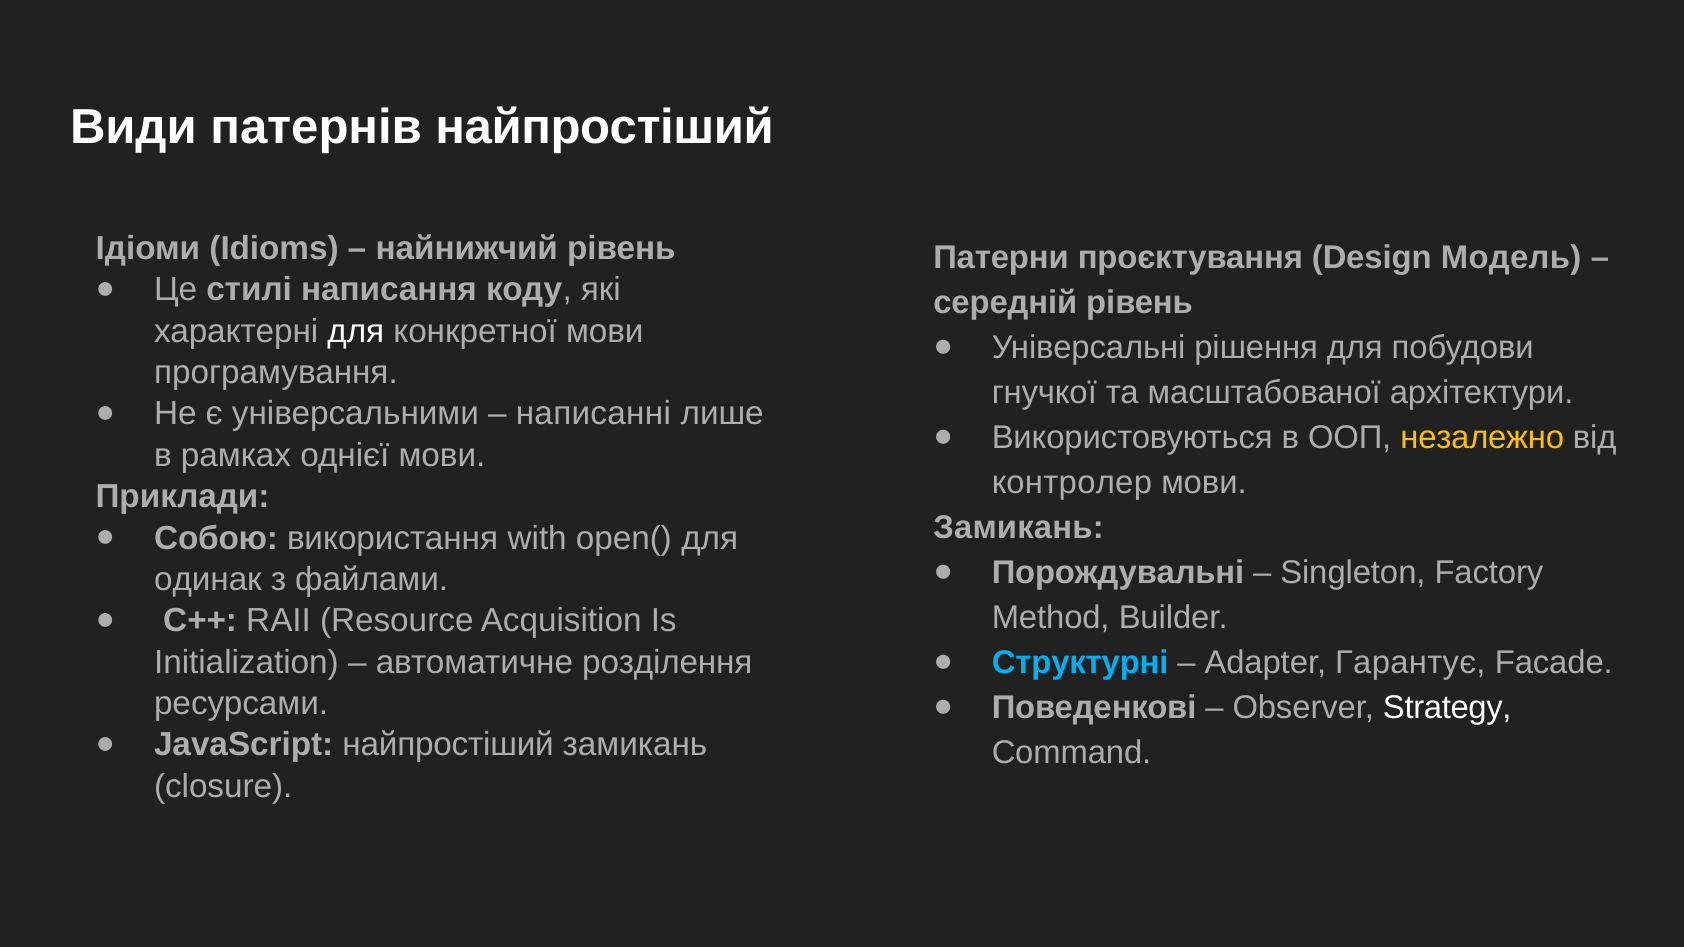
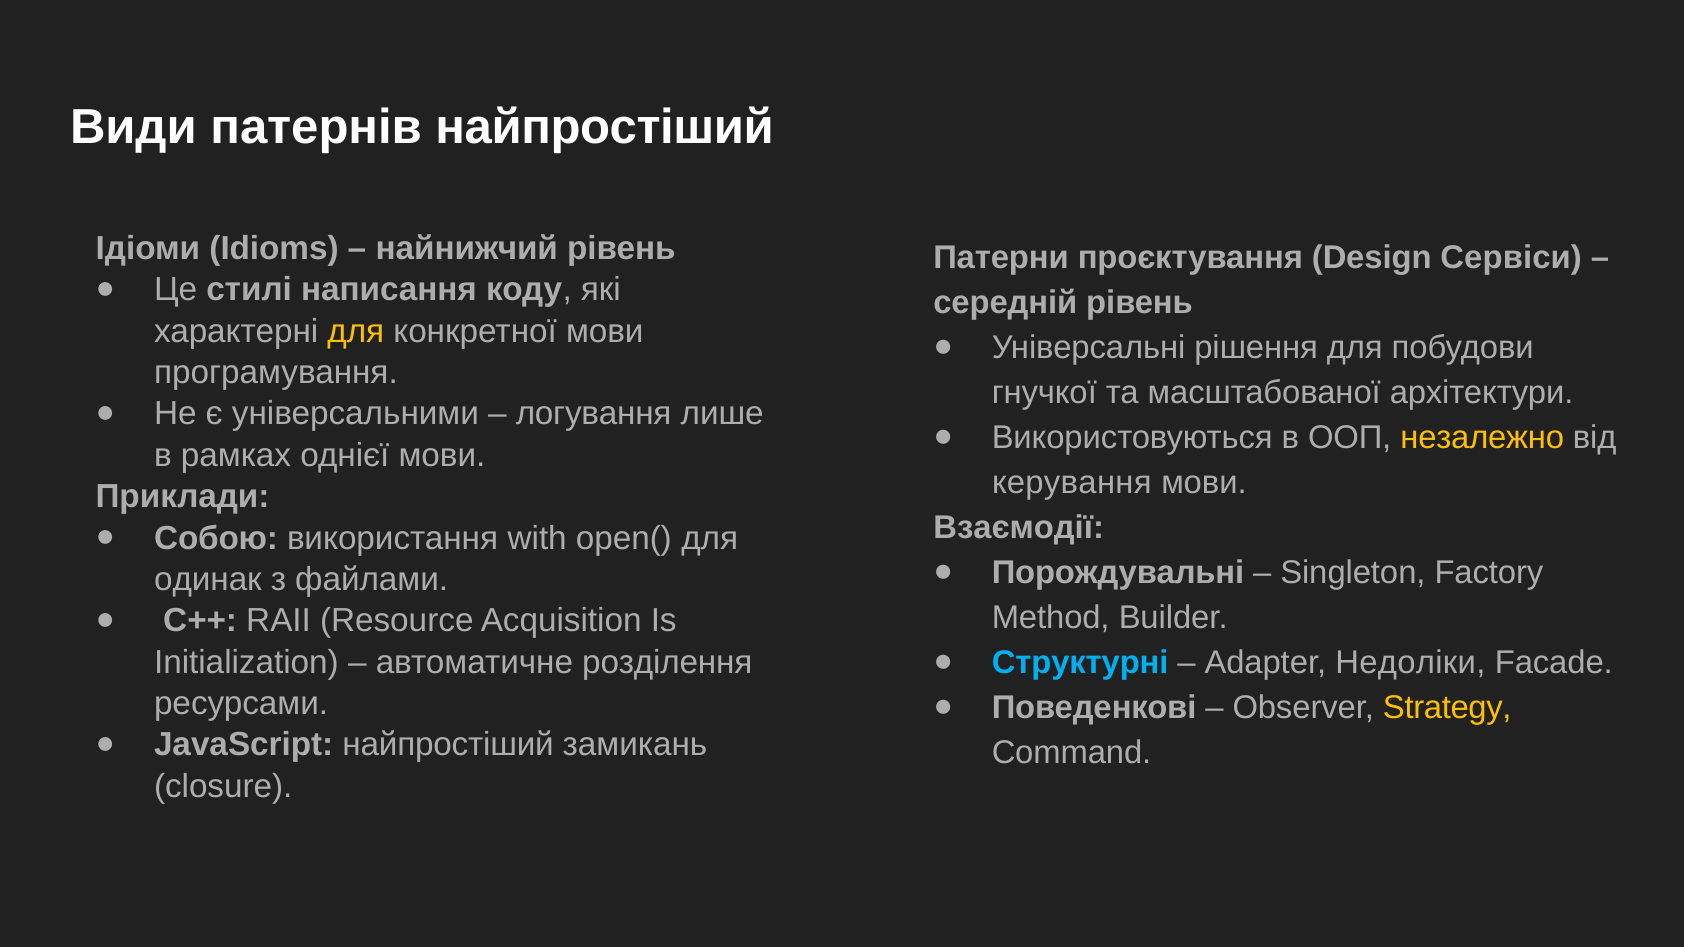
Модель: Модель -> Сервіси
для at (356, 331) colour: white -> yellow
написанні: написанні -> логування
контролер: контролер -> керування
Замикань at (1019, 527): Замикань -> Взаємодії
Гарантує: Гарантує -> Недоліки
Strategy colour: white -> yellow
